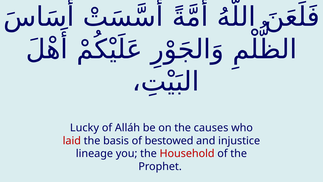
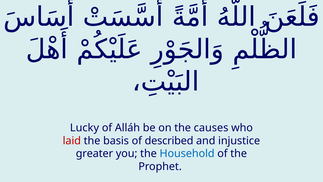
bestowed: bestowed -> described
lineage: lineage -> greater
Household colour: red -> blue
